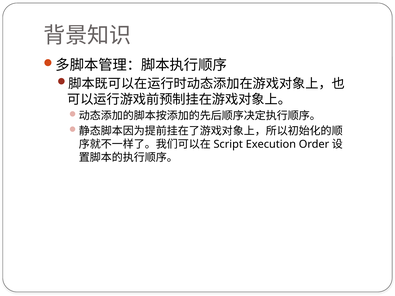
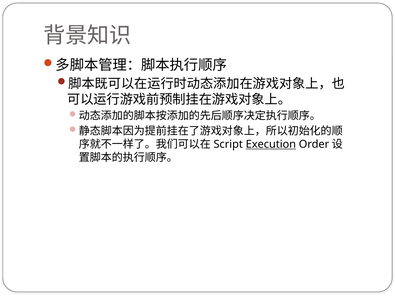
Execution underline: none -> present
